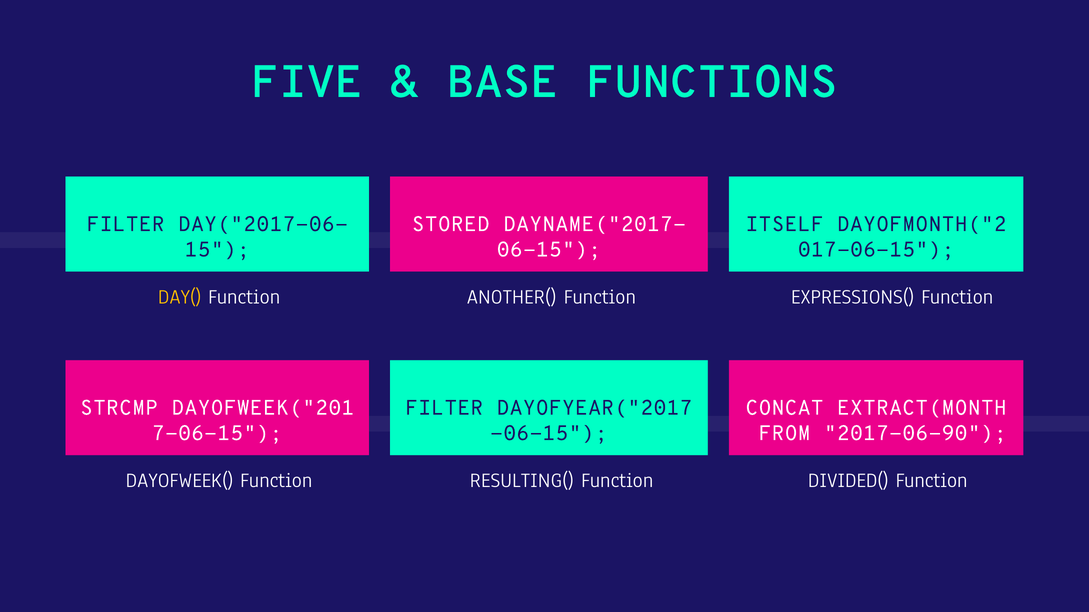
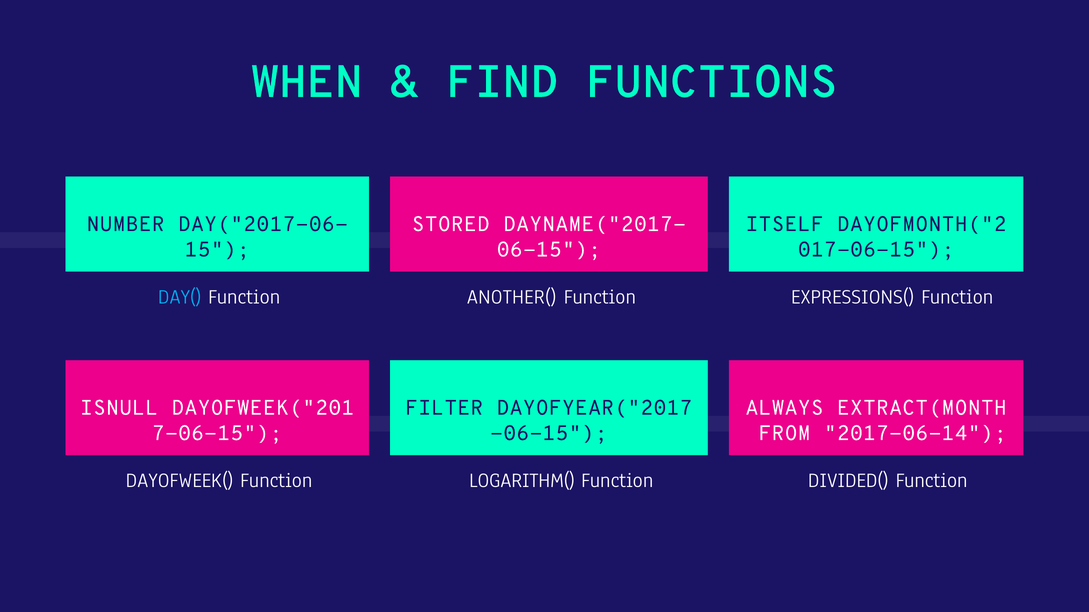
FIVE: FIVE -> WHEN
BASE: BASE -> FIND
FILTER at (126, 224): FILTER -> NUMBER
DAY( colour: yellow -> light blue
STRCMP: STRCMP -> ISNULL
CONCAT: CONCAT -> ALWAYS
2017-06-90: 2017-06-90 -> 2017-06-14
RESULTING(: RESULTING( -> LOGARITHM(
